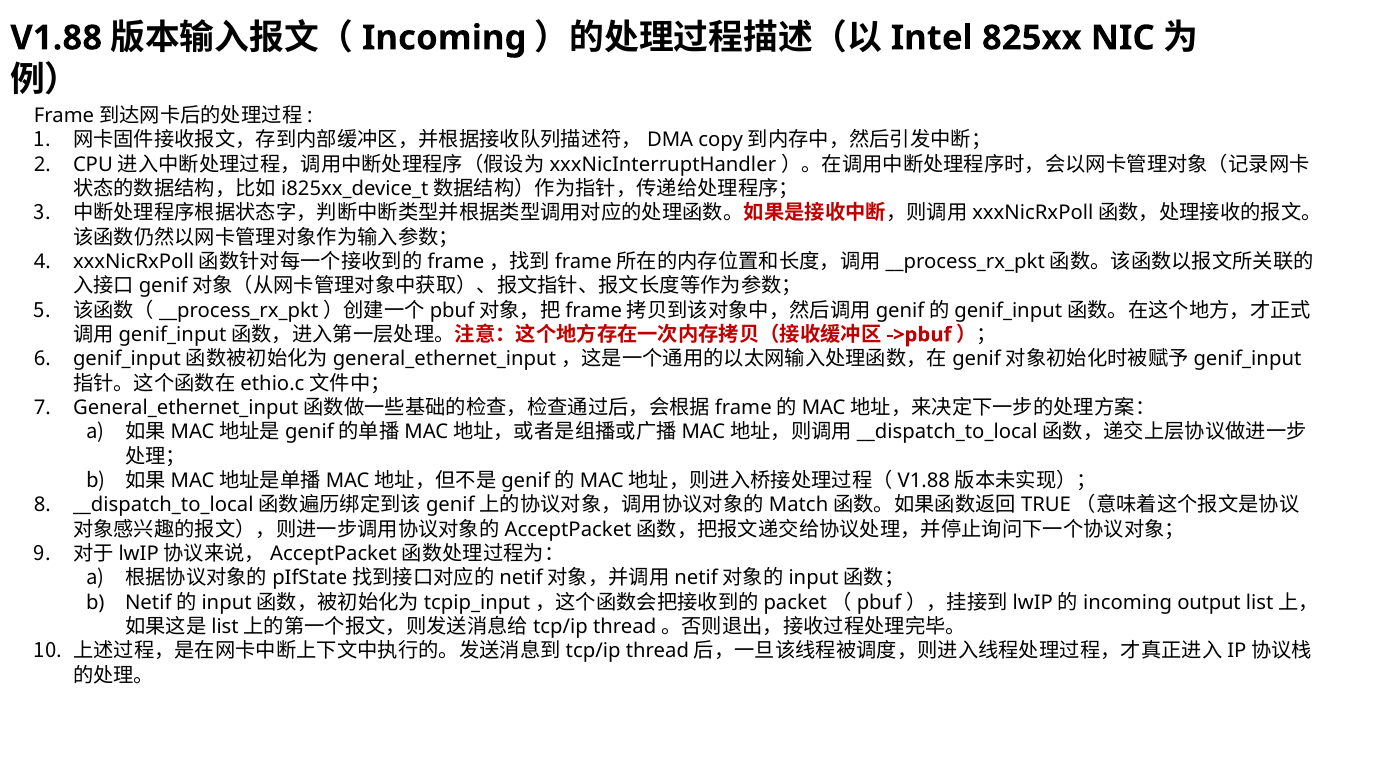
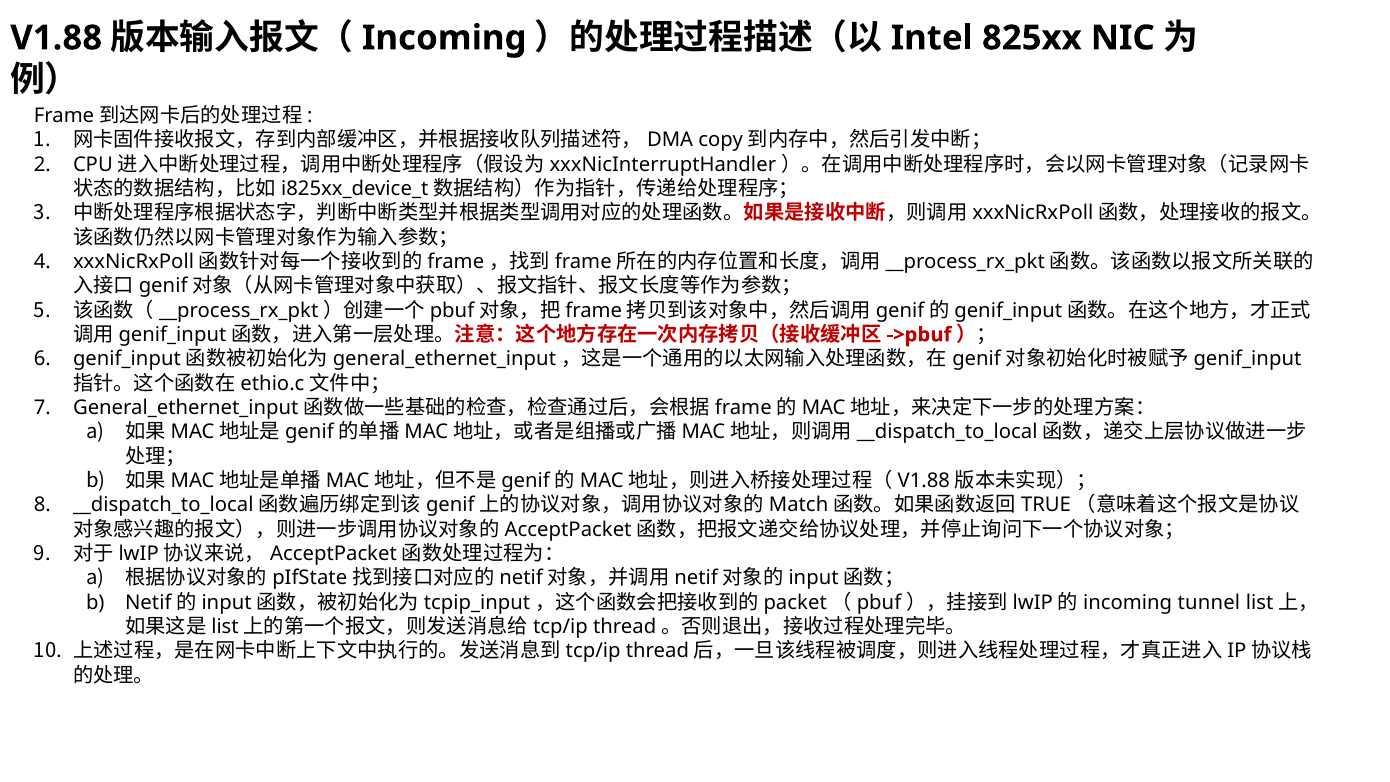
output: output -> tunnel
